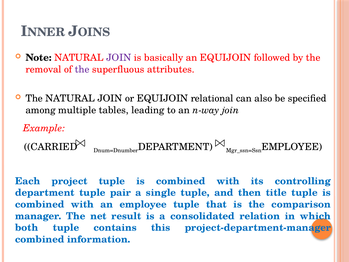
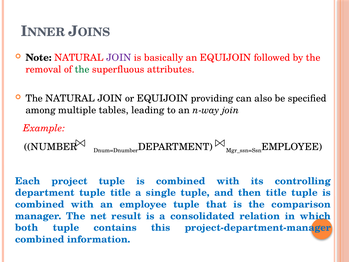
the at (82, 69) colour: purple -> green
relational: relational -> providing
CARRIED: CARRIED -> NUMBER
tuple pair: pair -> title
